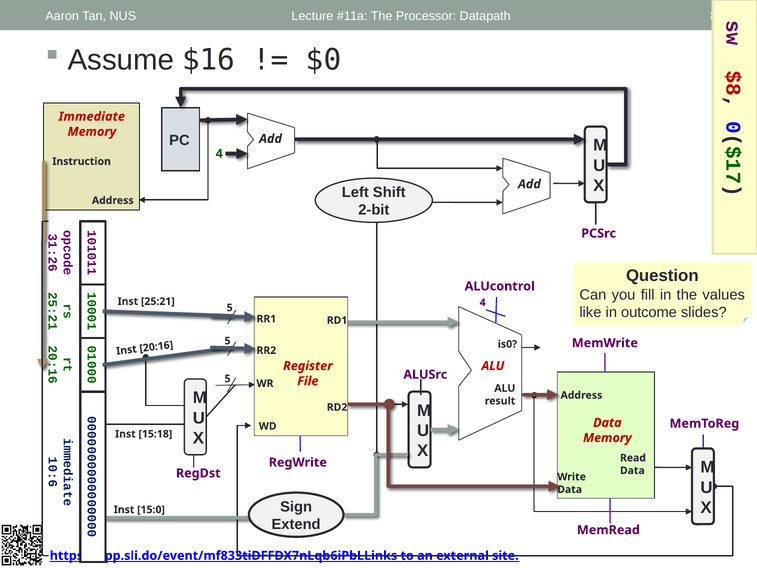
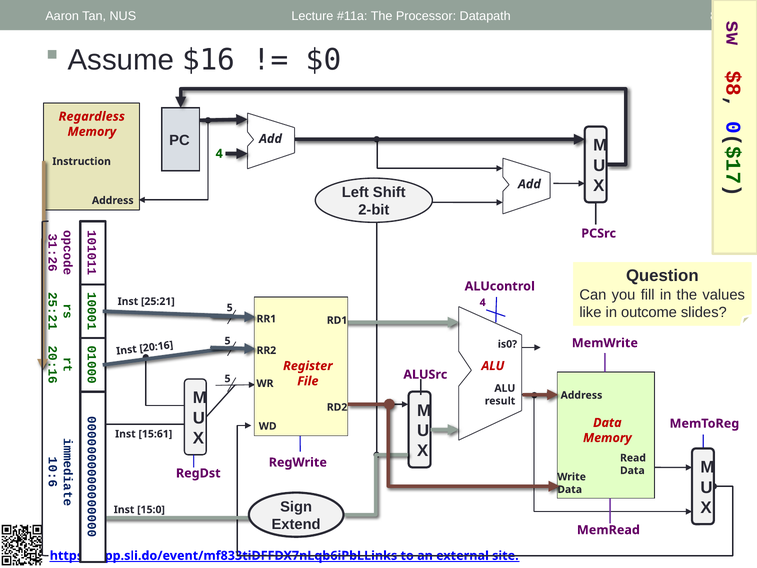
Immediate: Immediate -> Regardless
15:18: 15:18 -> 15:61
